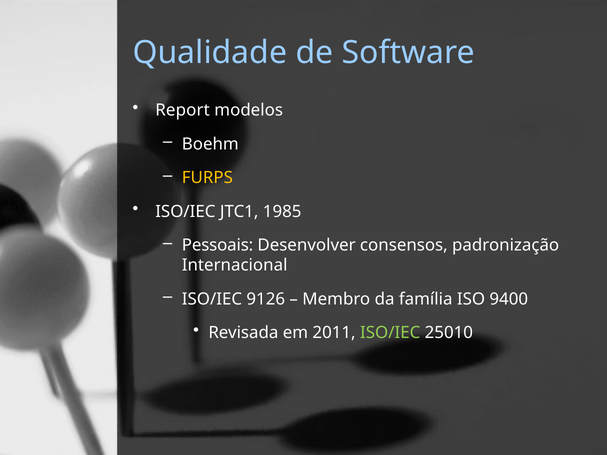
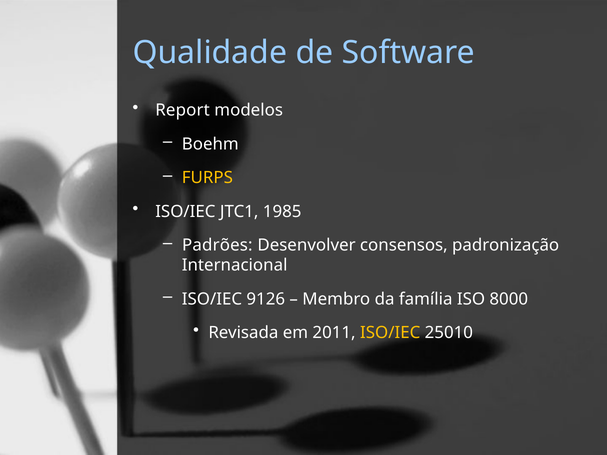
Pessoais: Pessoais -> Padrões
9400: 9400 -> 8000
ISO/IEC at (390, 333) colour: light green -> yellow
